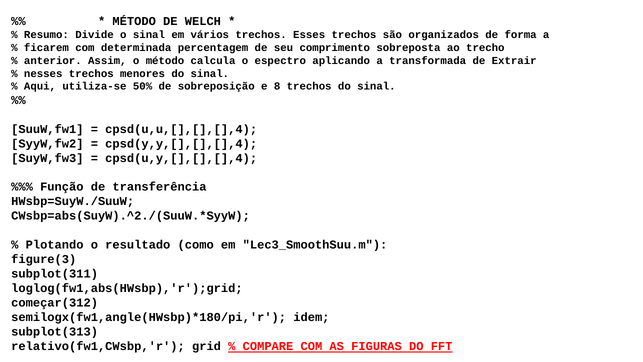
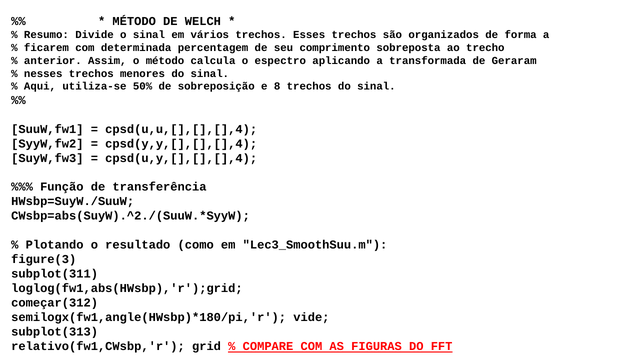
Extrair: Extrair -> Geraram
idem: idem -> vide
